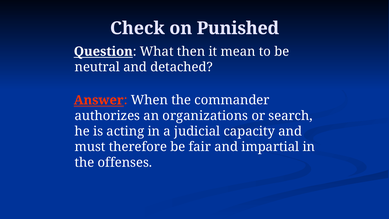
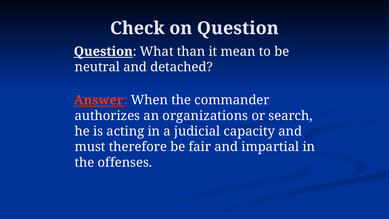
on Punished: Punished -> Question
then: then -> than
